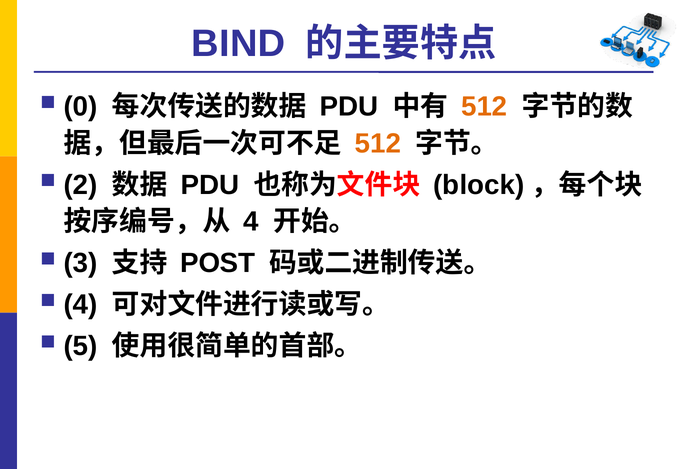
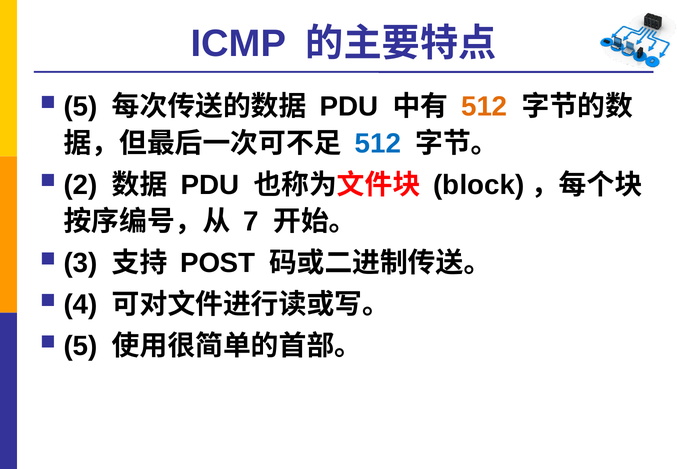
BIND: BIND -> ICMP
0 at (81, 107): 0 -> 5
512 at (378, 143) colour: orange -> blue
4 at (251, 222): 4 -> 7
